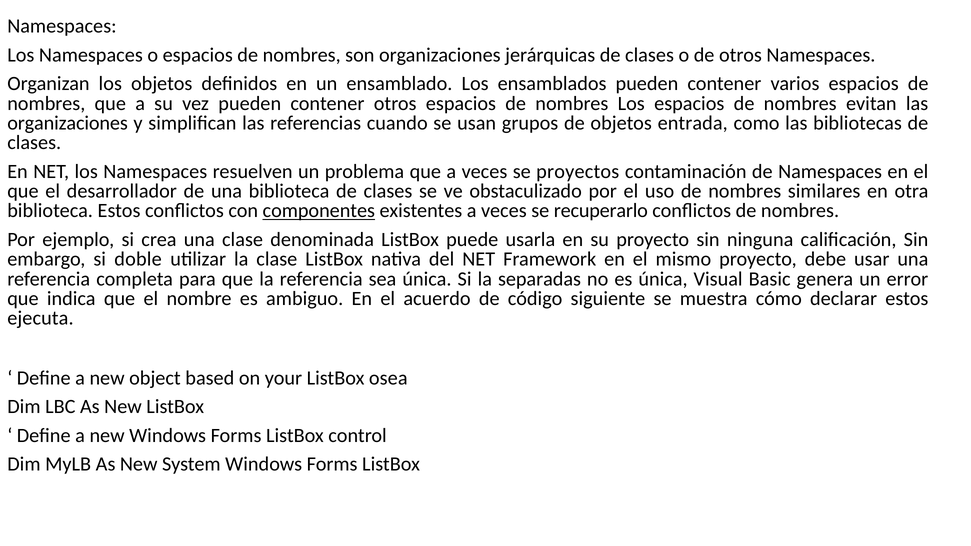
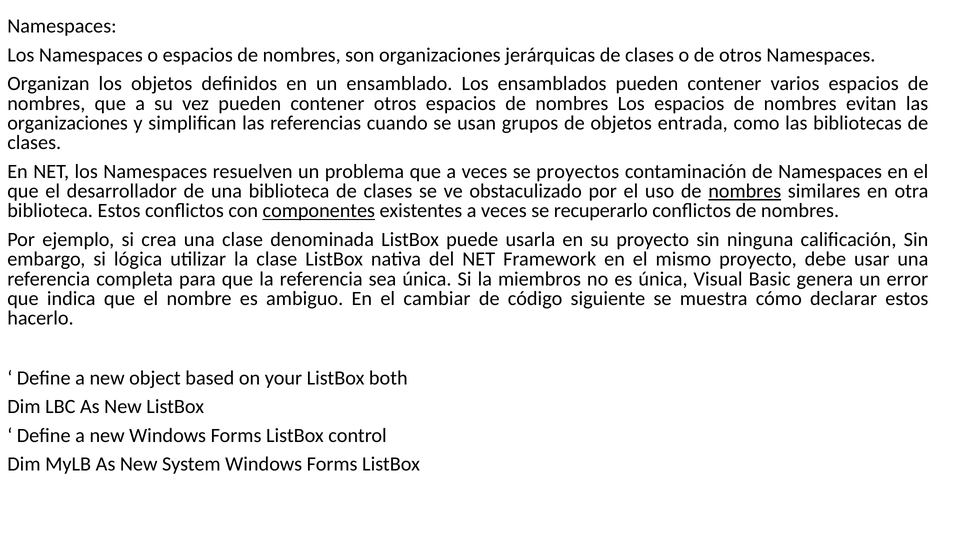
nombres at (745, 191) underline: none -> present
doble: doble -> lógica
separadas: separadas -> miembros
acuerdo: acuerdo -> cambiar
ejecuta: ejecuta -> hacerlo
osea: osea -> both
